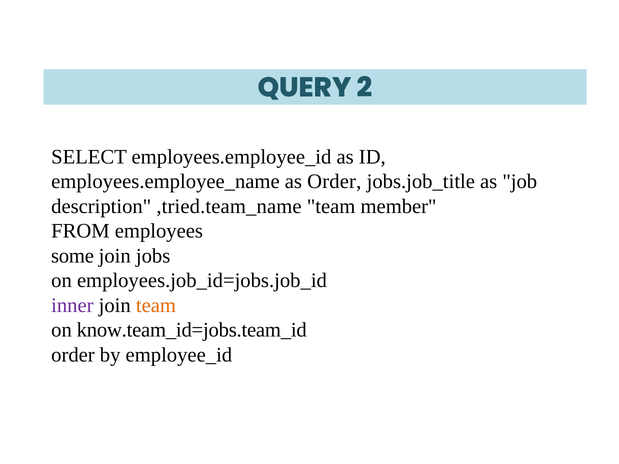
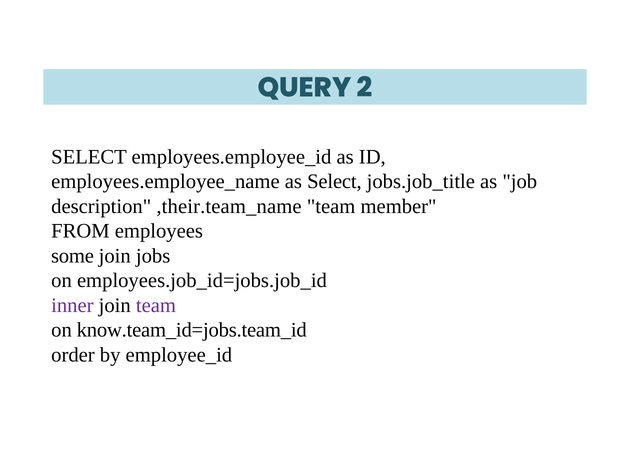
as Order: Order -> Select
,tried.team_name: ,tried.team_name -> ,their.team_name
team at (156, 306) colour: orange -> purple
